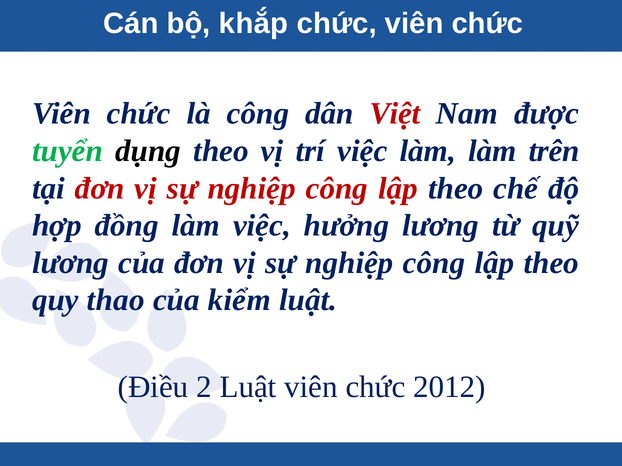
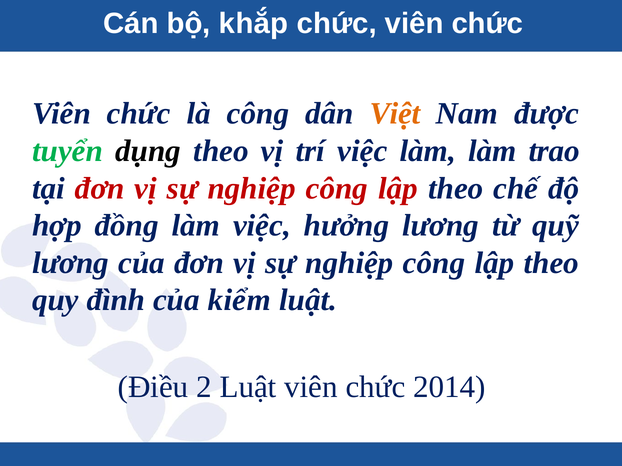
Việt colour: red -> orange
trên: trên -> trao
thao: thao -> đình
2012: 2012 -> 2014
